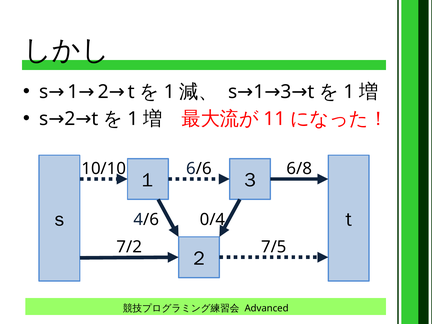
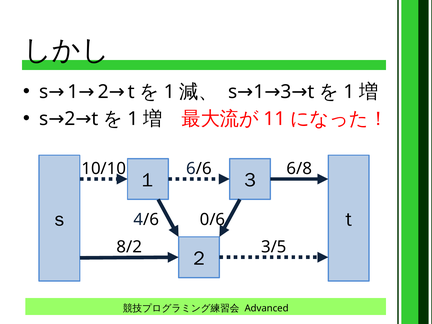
0/4: 0/4 -> 0/6
7/2: 7/2 -> 8/2
7/5: 7/5 -> 3/5
